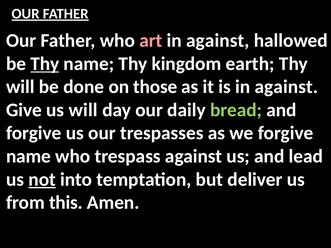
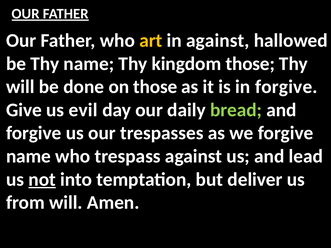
art colour: pink -> yellow
Thy at (45, 64) underline: present -> none
kingdom earth: earth -> those
is in against: against -> forgive
us will: will -> evil
from this: this -> will
